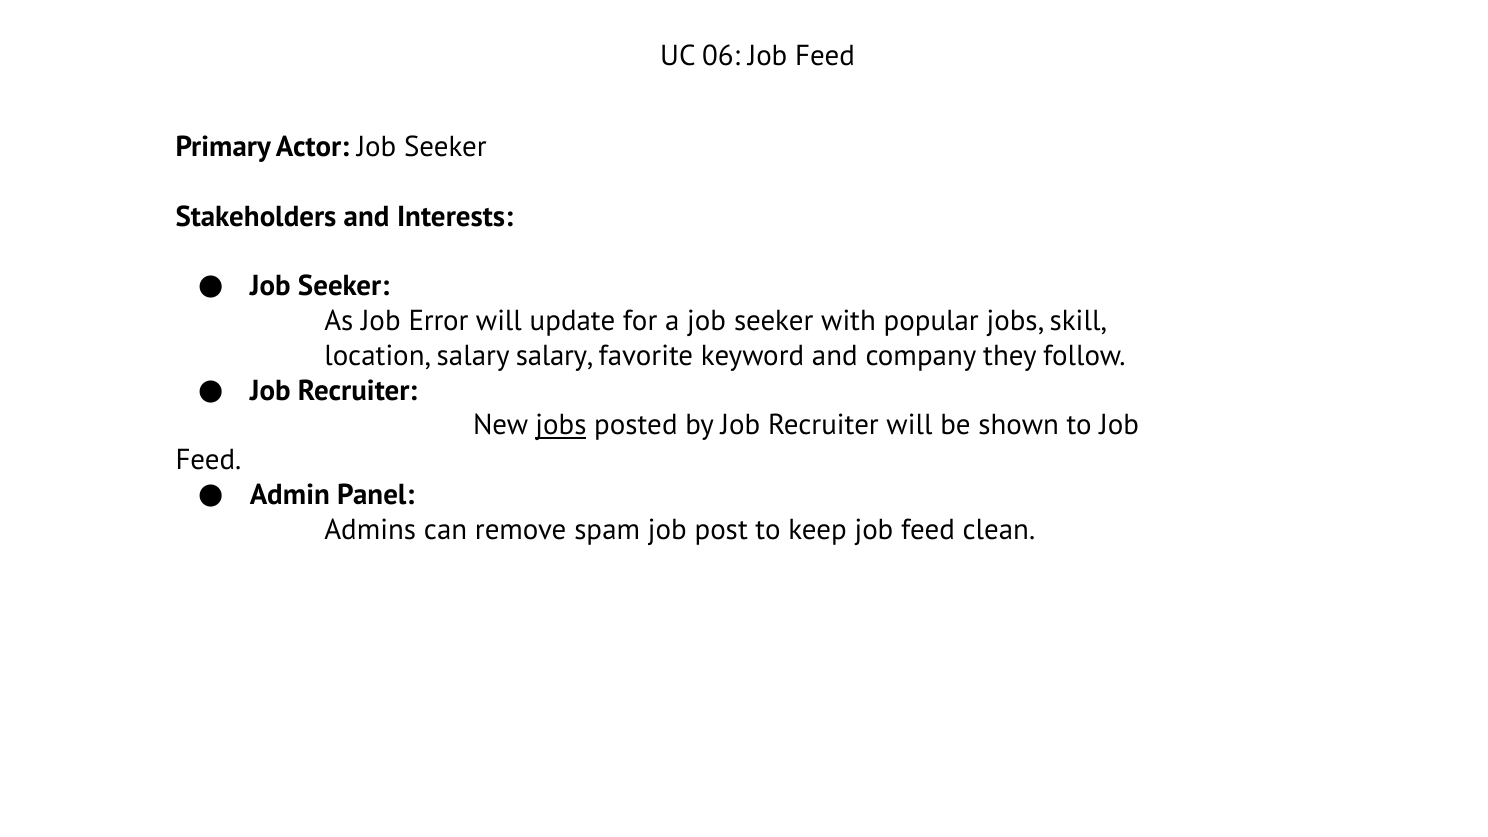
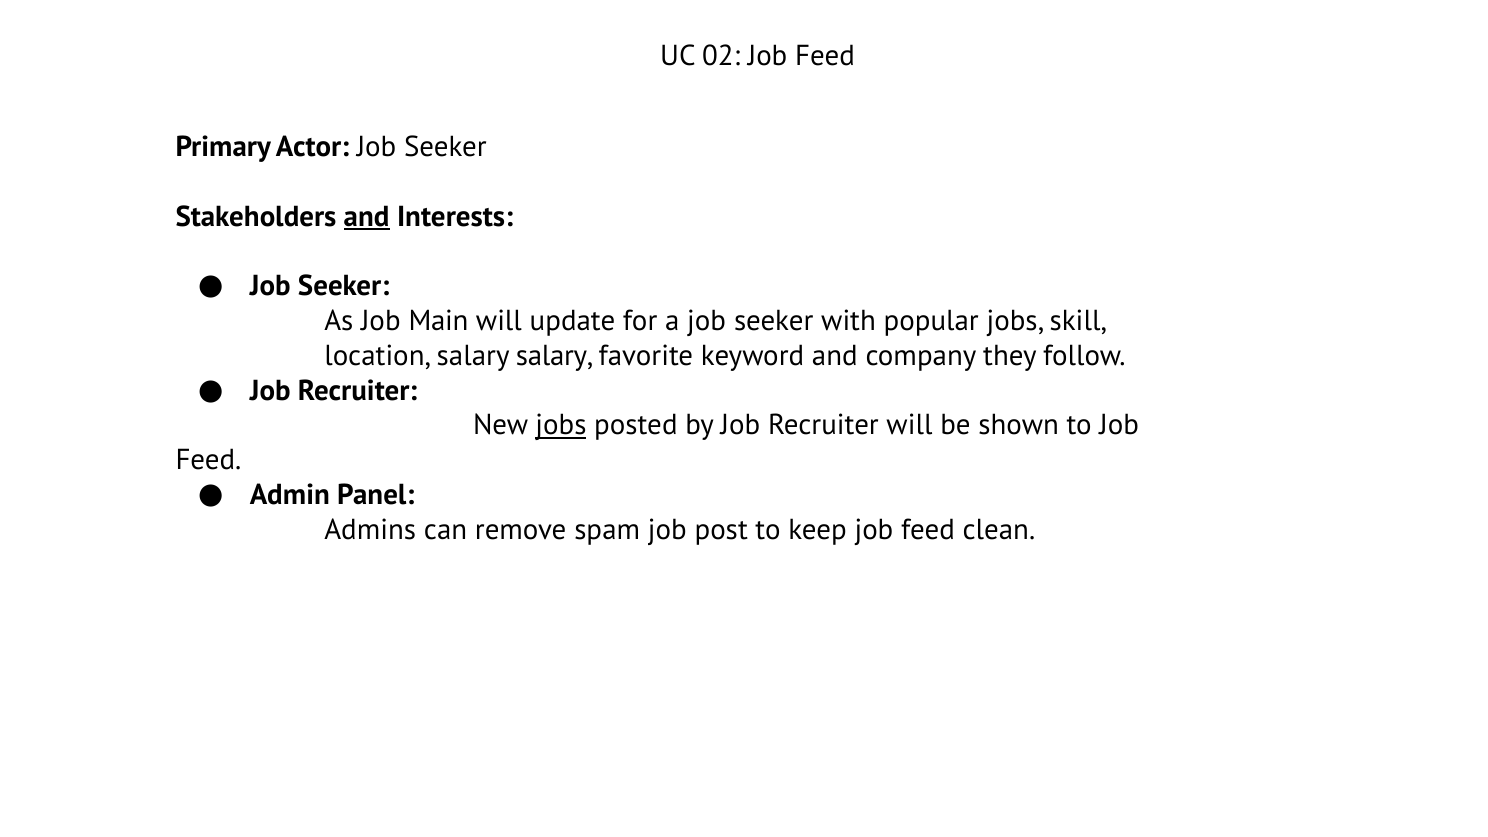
06: 06 -> 02
and at (367, 217) underline: none -> present
Error: Error -> Main
